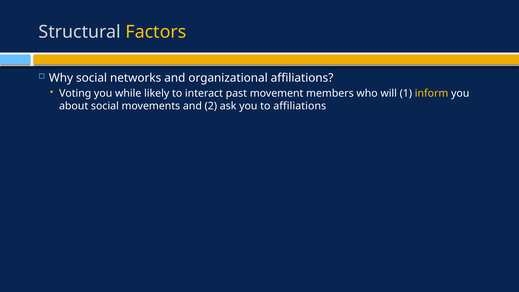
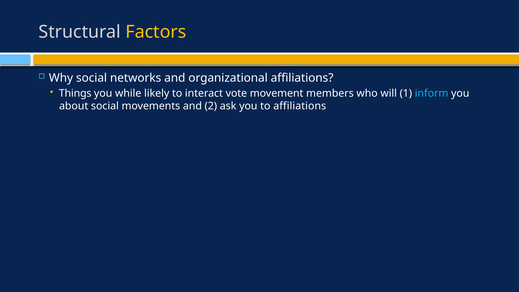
Voting: Voting -> Things
past: past -> vote
inform colour: yellow -> light blue
